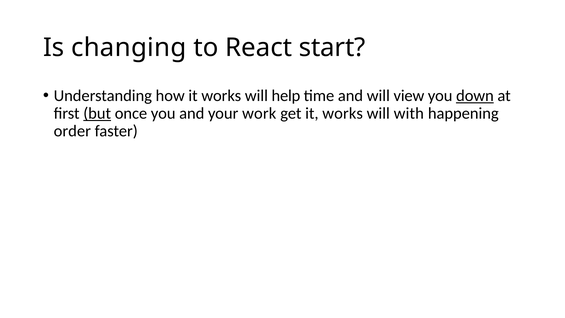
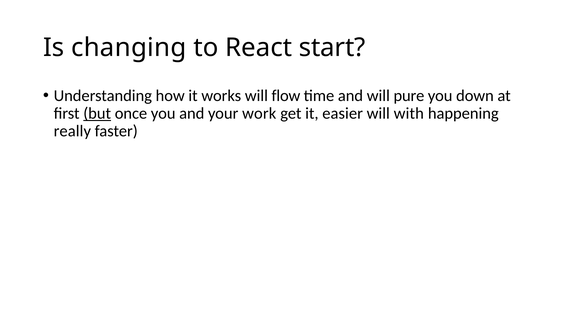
help: help -> flow
view: view -> pure
down underline: present -> none
get it works: works -> easier
order: order -> really
